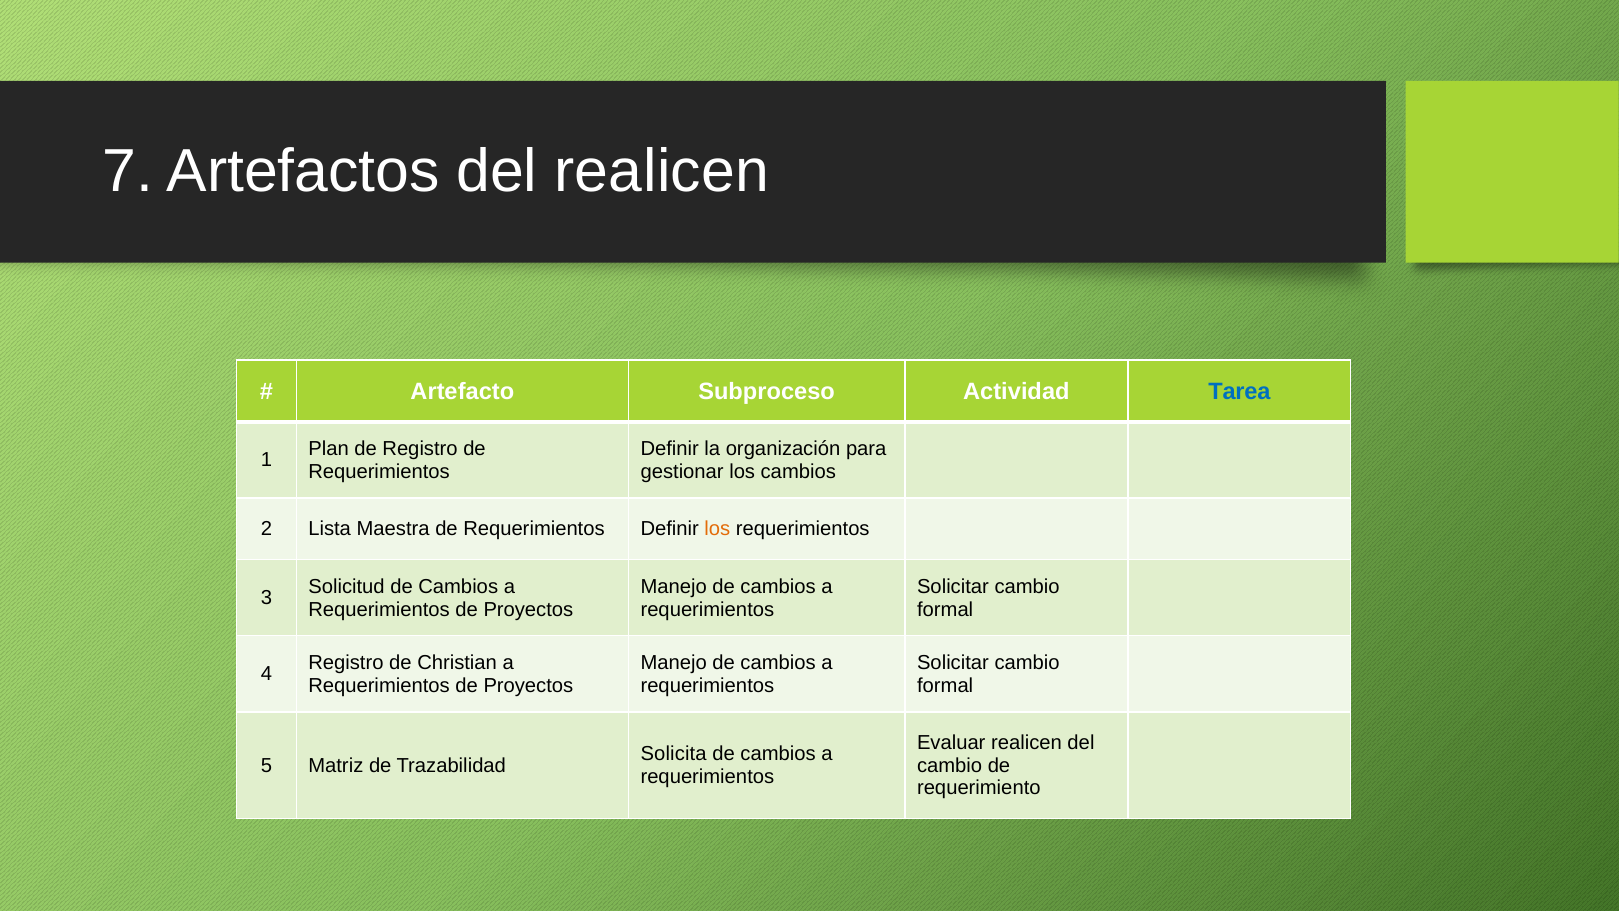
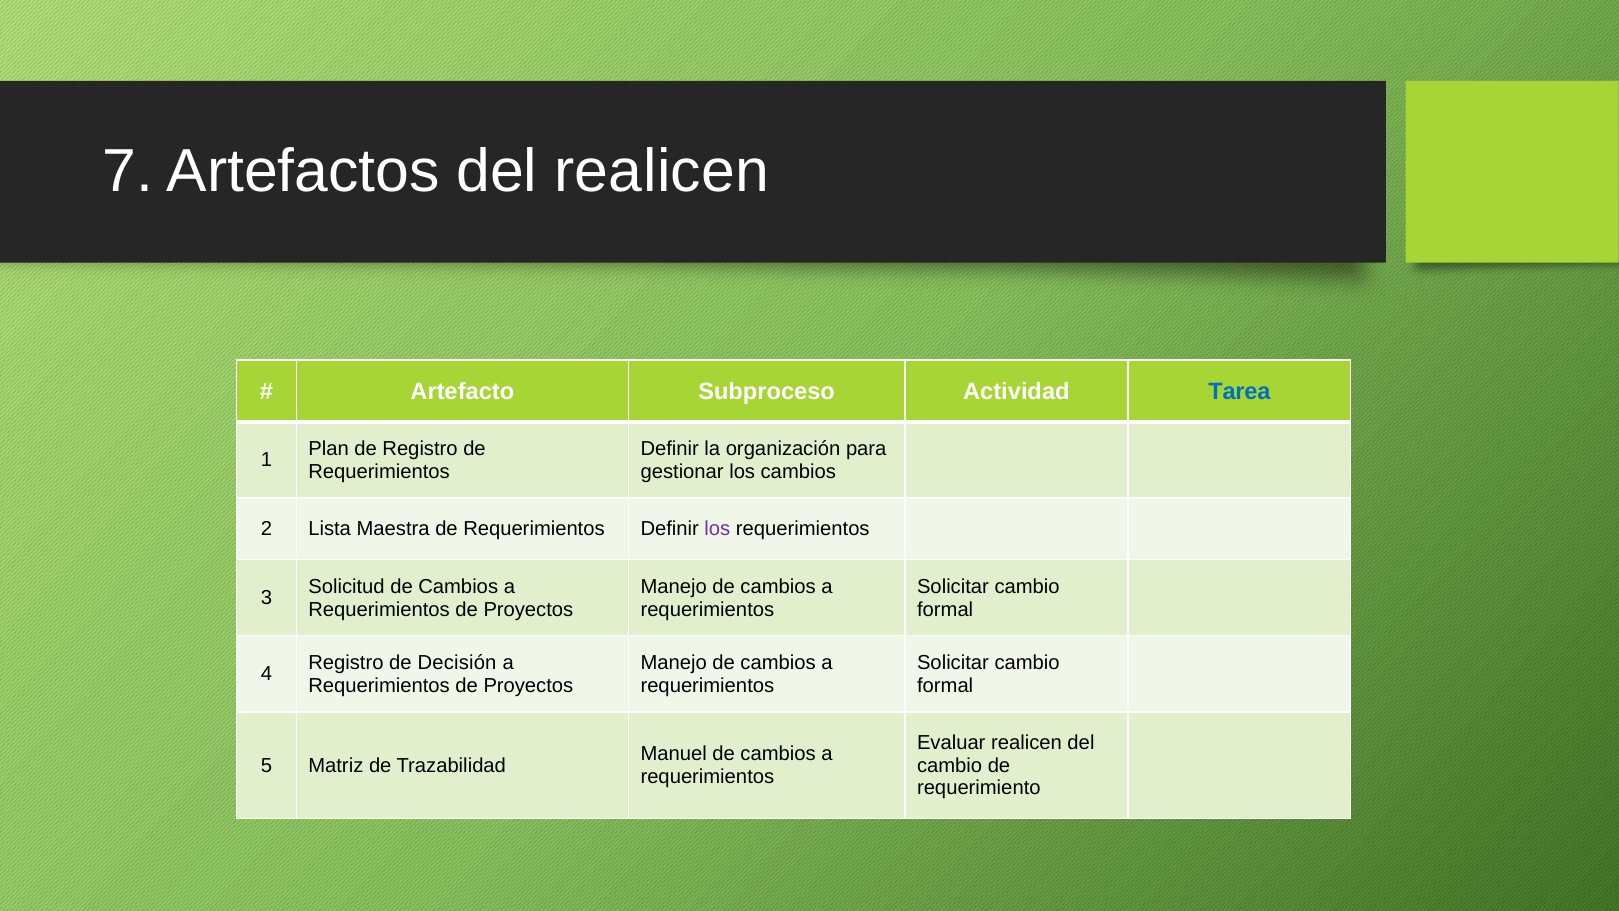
los at (717, 529) colour: orange -> purple
Christian: Christian -> Decisión
Solicita: Solicita -> Manuel
